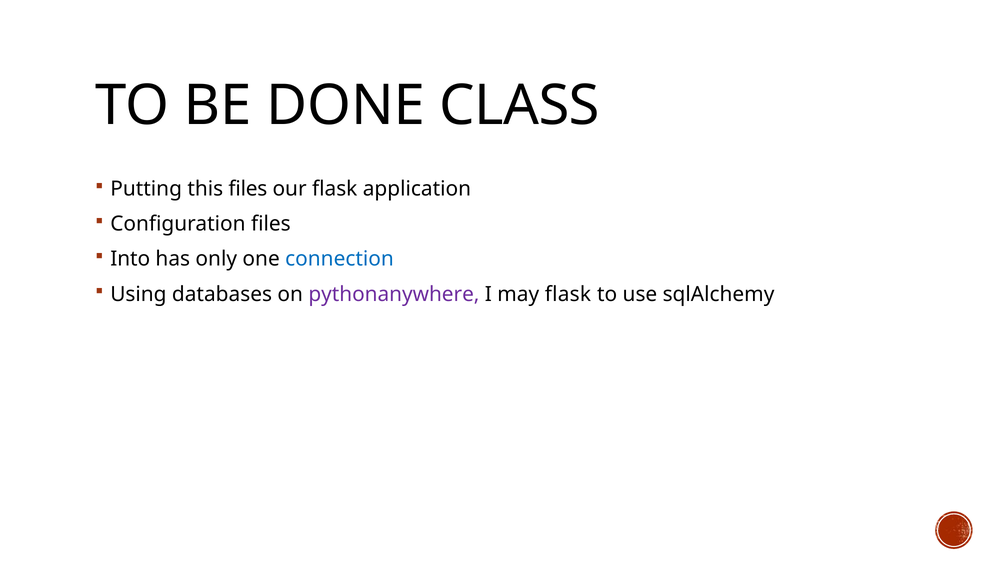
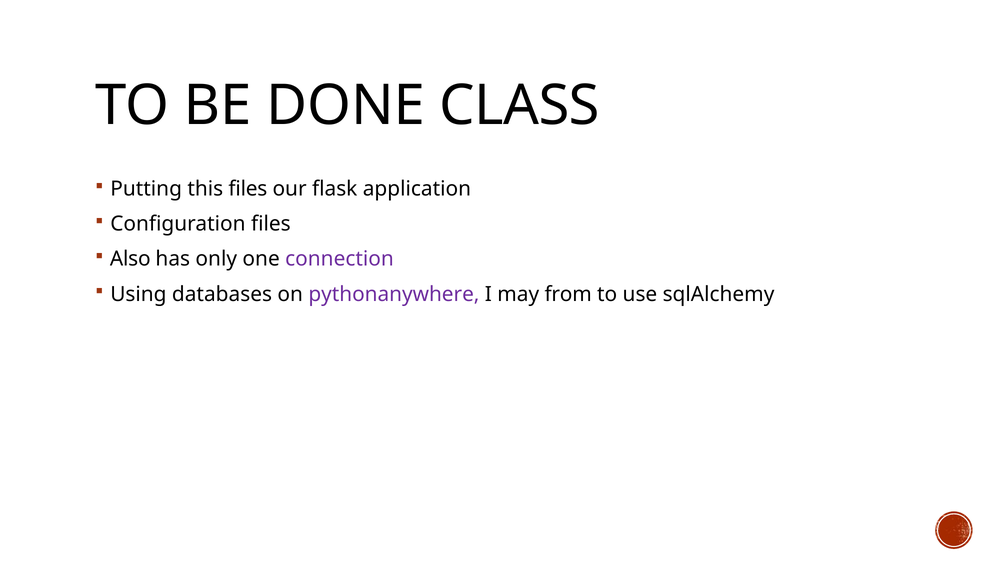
Into: Into -> Also
connection colour: blue -> purple
may flask: flask -> from
